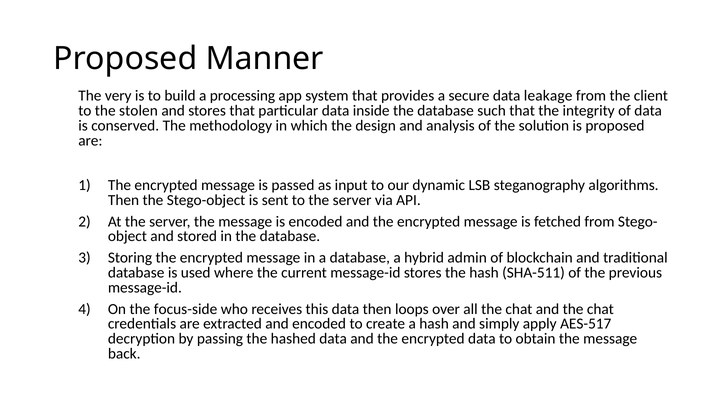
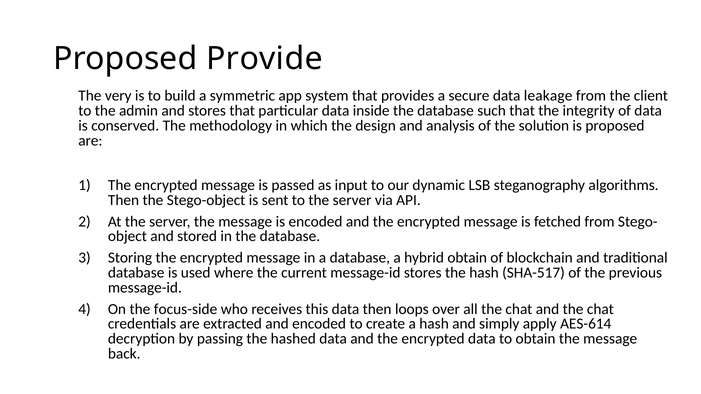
Manner: Manner -> Provide
processing: processing -> symmetric
stolen: stolen -> admin
hybrid admin: admin -> obtain
SHA-511: SHA-511 -> SHA-517
AES-517: AES-517 -> AES-614
